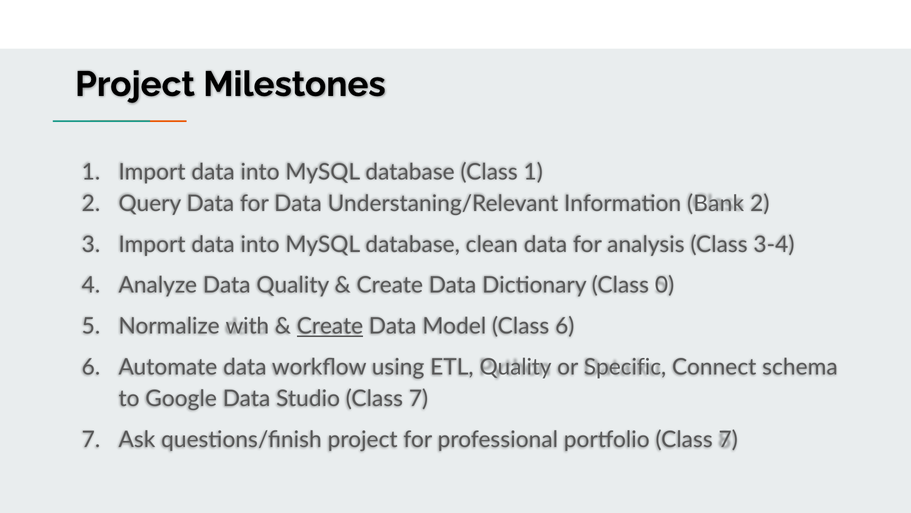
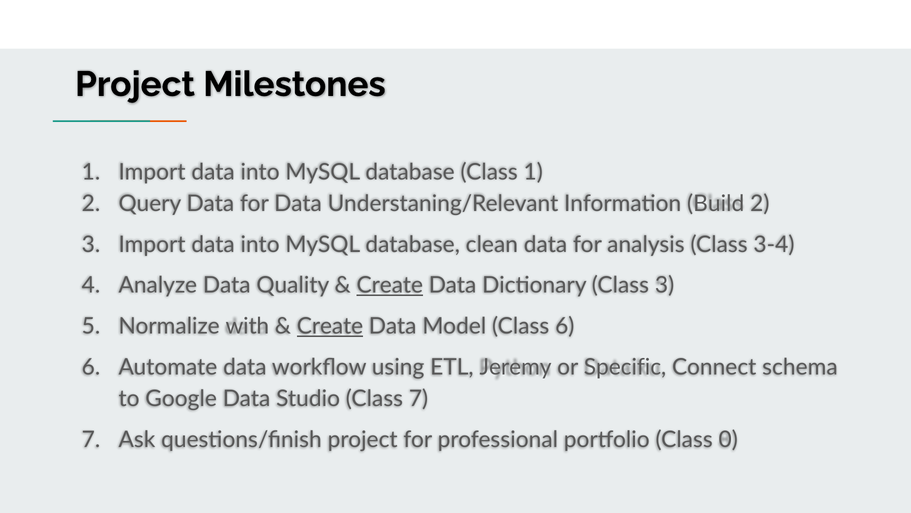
Bank: Bank -> Build
Create at (390, 285) underline: none -> present
Class 0: 0 -> 3
ETL Quality: Quality -> Jeremy
portfolio Class 7: 7 -> 0
